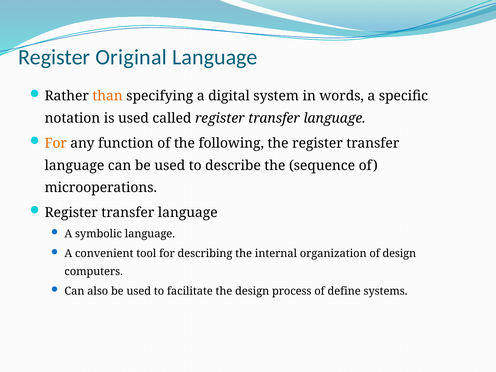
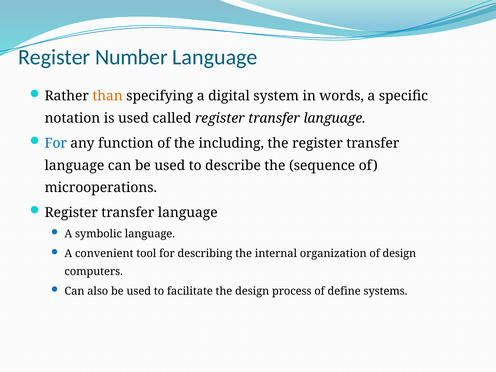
Original: Original -> Number
For at (56, 143) colour: orange -> blue
following: following -> including
